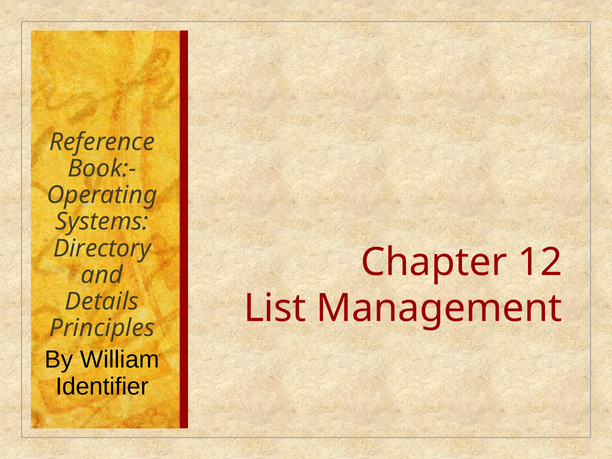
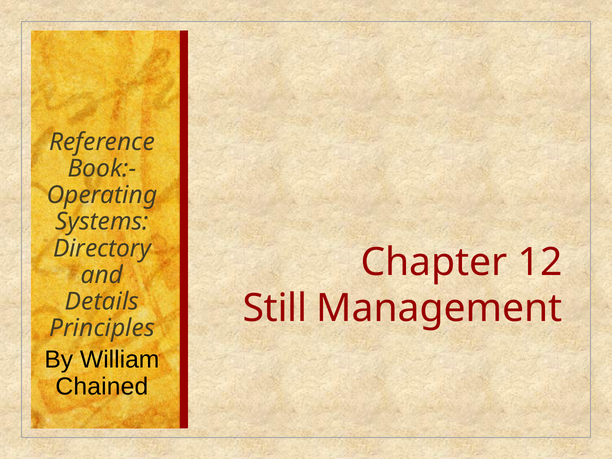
List: List -> Still
Identifier: Identifier -> Chained
